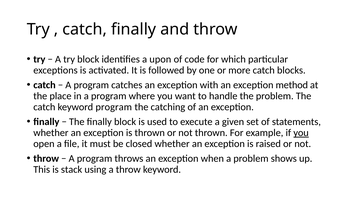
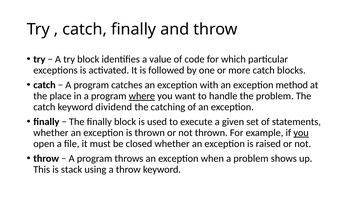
upon: upon -> value
where underline: none -> present
keyword program: program -> dividend
